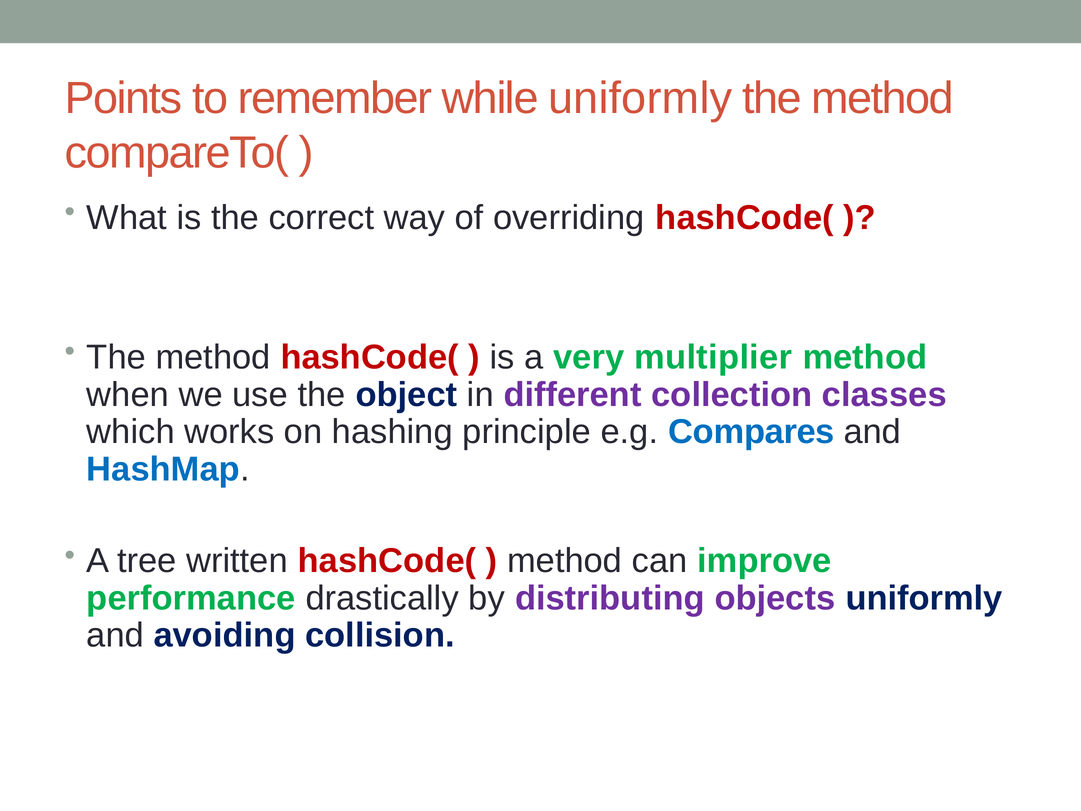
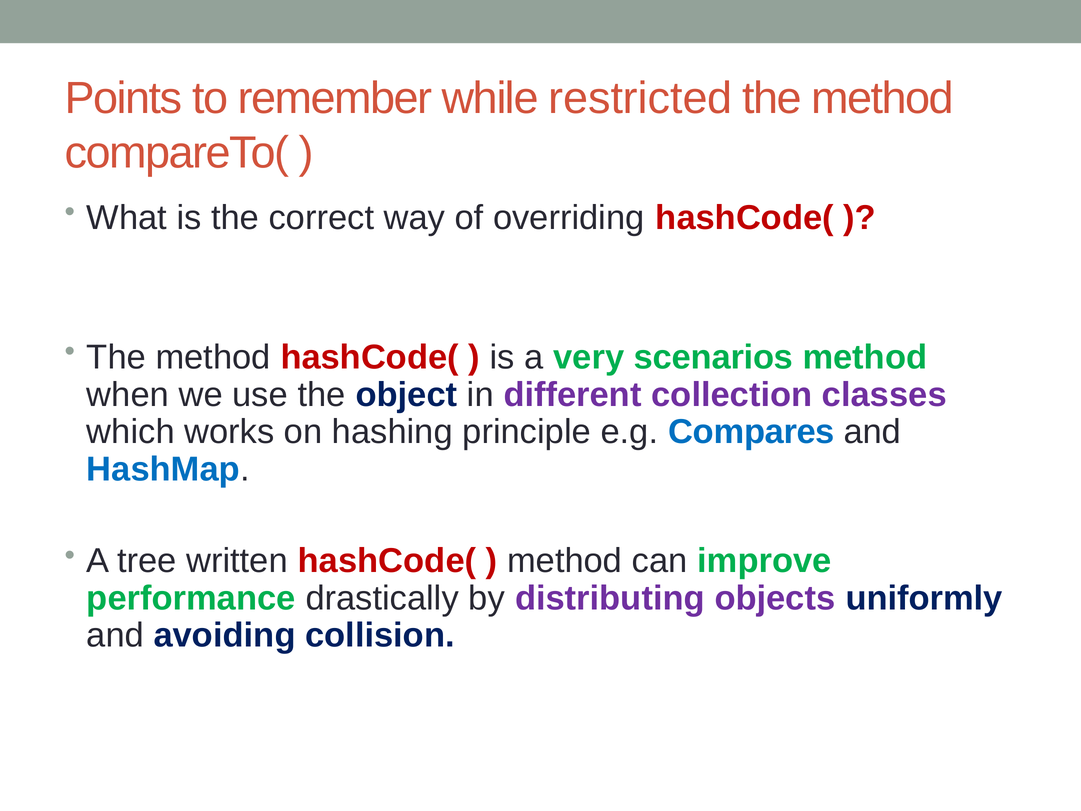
while uniformly: uniformly -> restricted
multiplier: multiplier -> scenarios
